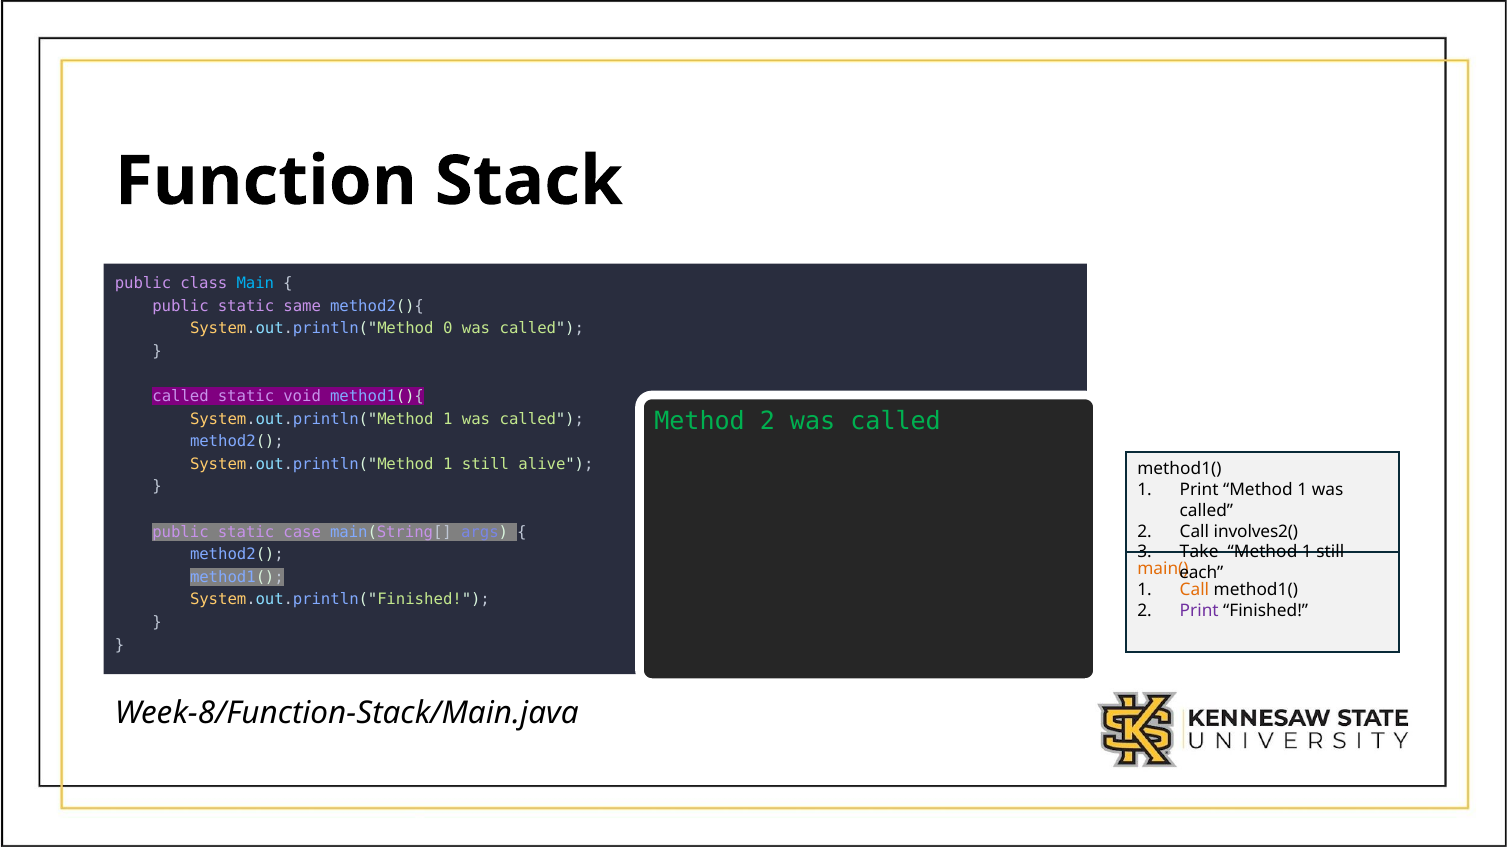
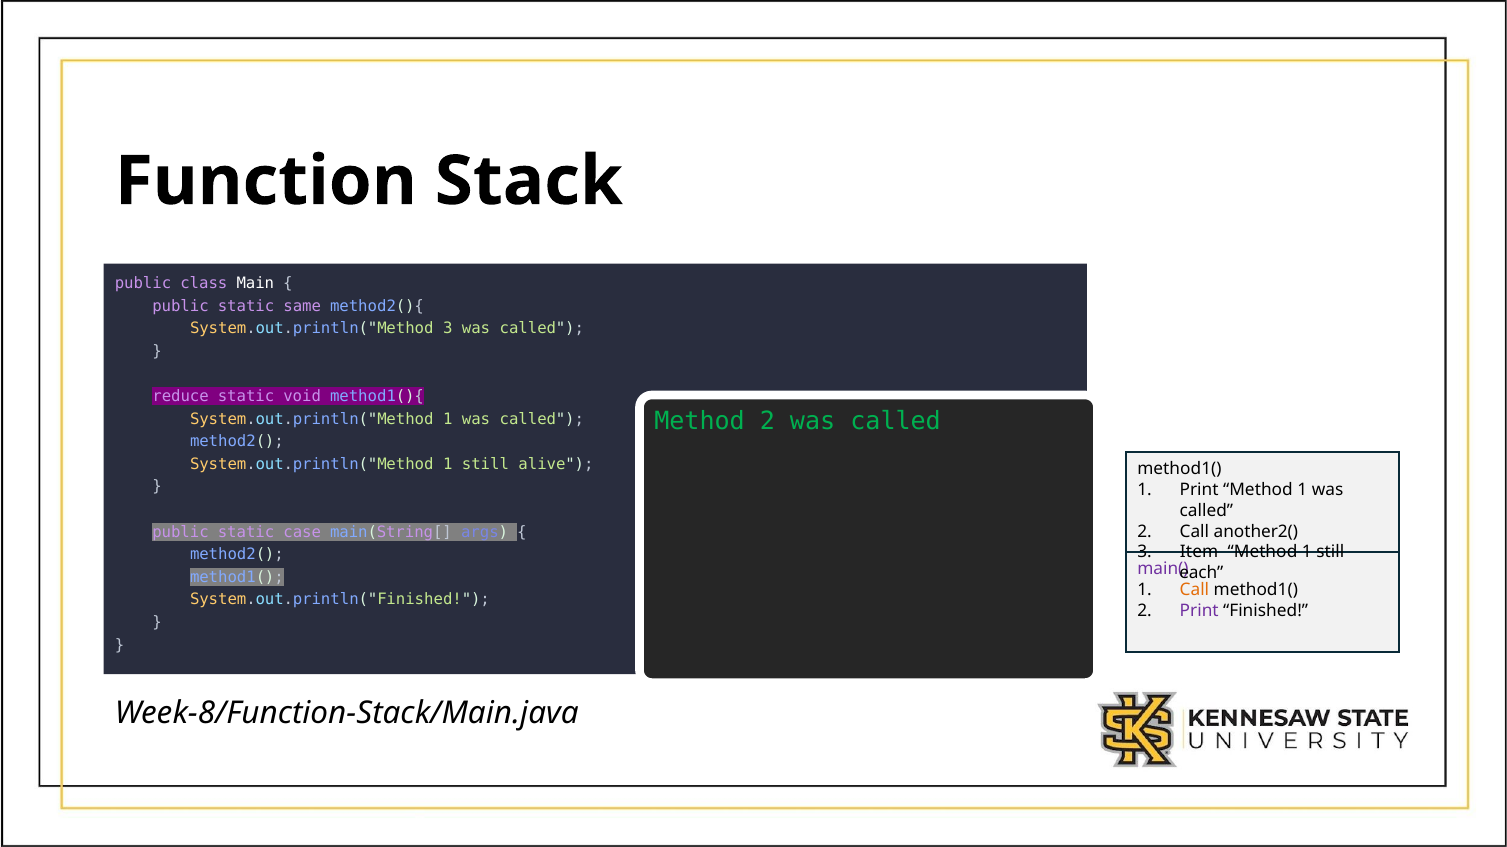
Main colour: light blue -> white
System.out.println("Method 0: 0 -> 3
called at (181, 397): called -> reduce
involves2(: involves2( -> another2(
Take: Take -> Item
main( colour: orange -> purple
